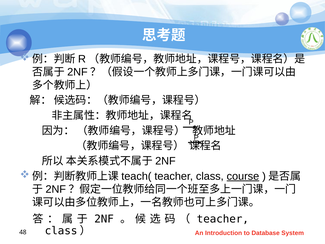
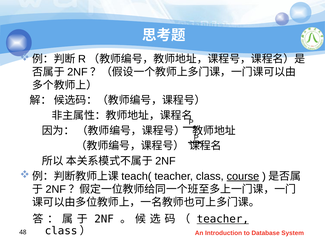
teacher at (223, 219) underline: none -> present
